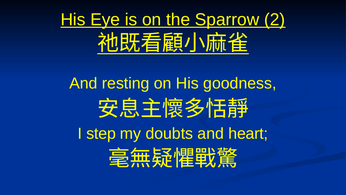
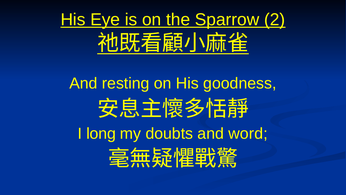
step: step -> long
heart: heart -> word
